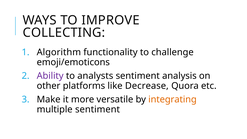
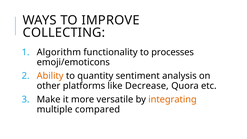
challenge: challenge -> processes
Ability colour: purple -> orange
analysts: analysts -> quantity
multiple sentiment: sentiment -> compared
